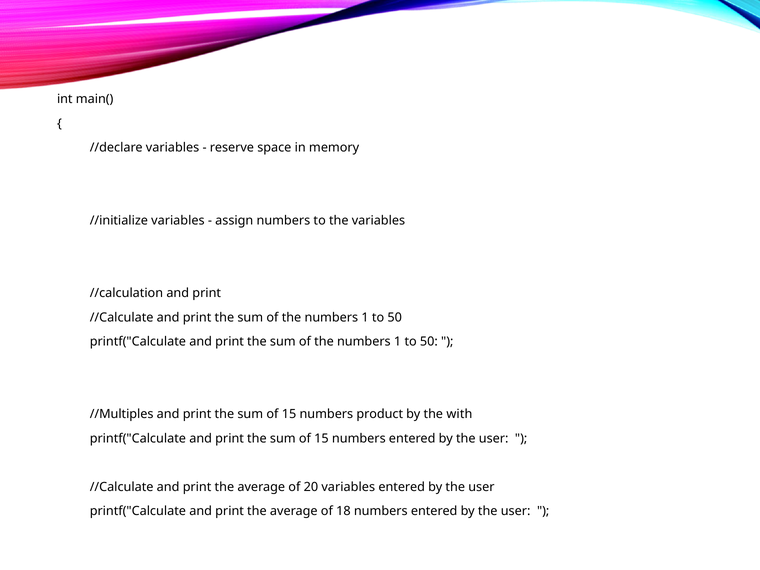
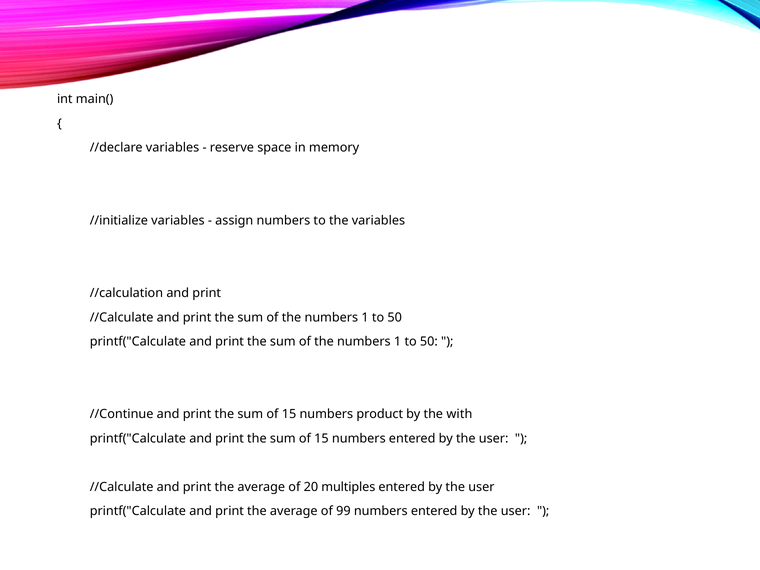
//Multiples: //Multiples -> //Continue
20 variables: variables -> multiples
18: 18 -> 99
